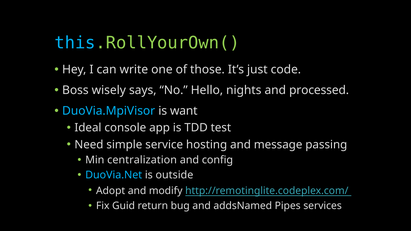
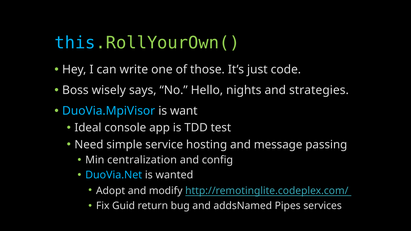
processed: processed -> strategies
outside: outside -> wanted
